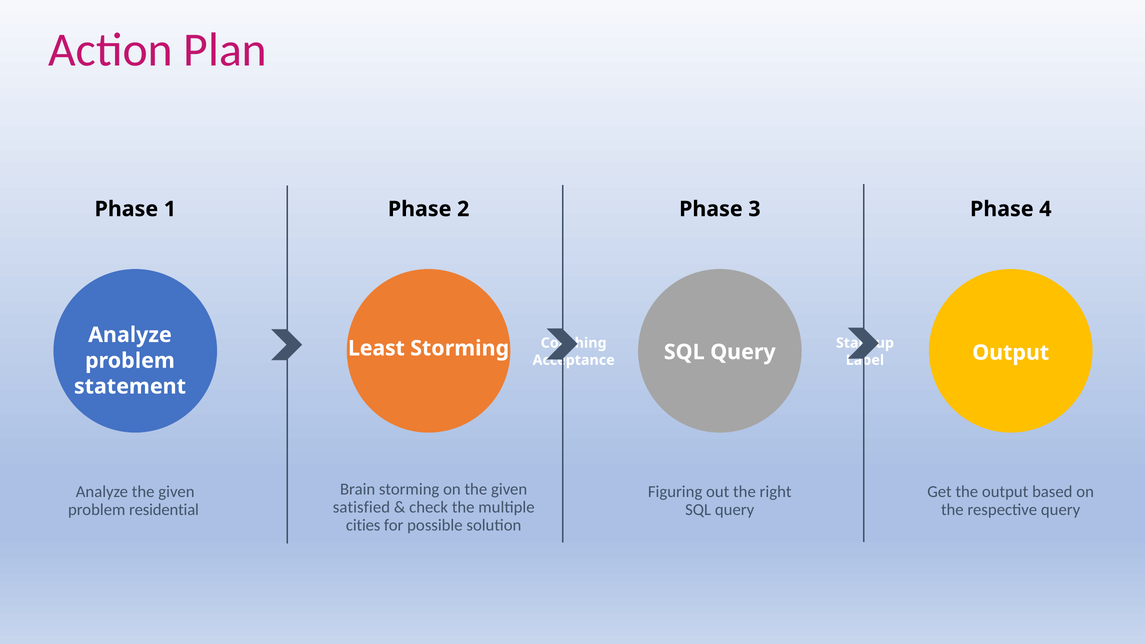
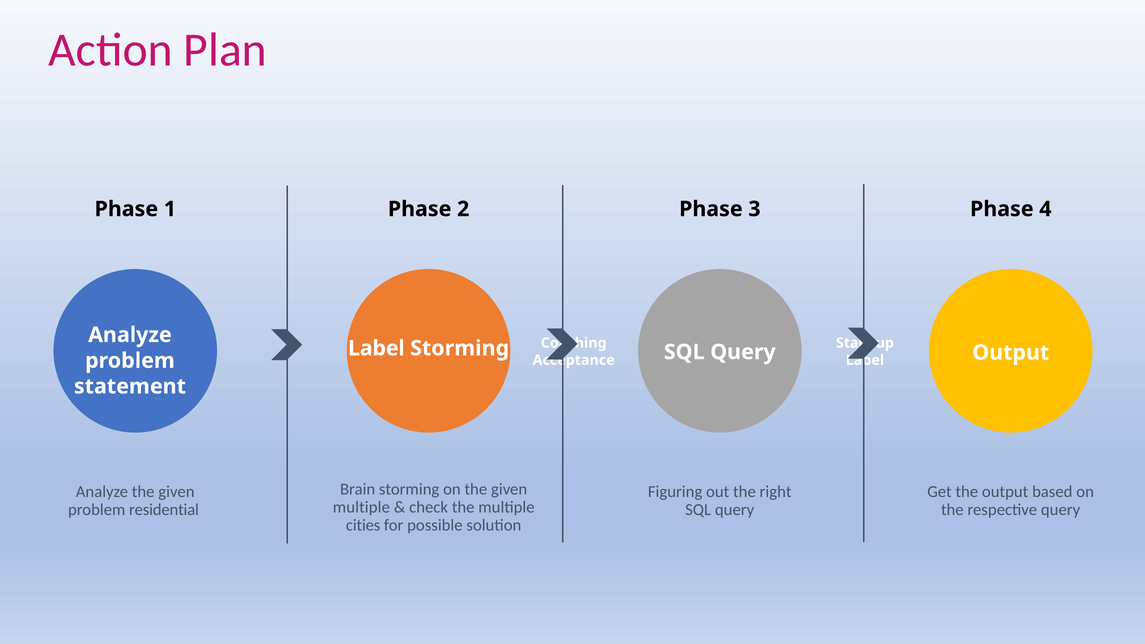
Least at (376, 348): Least -> Label
satisfied at (361, 507): satisfied -> multiple
